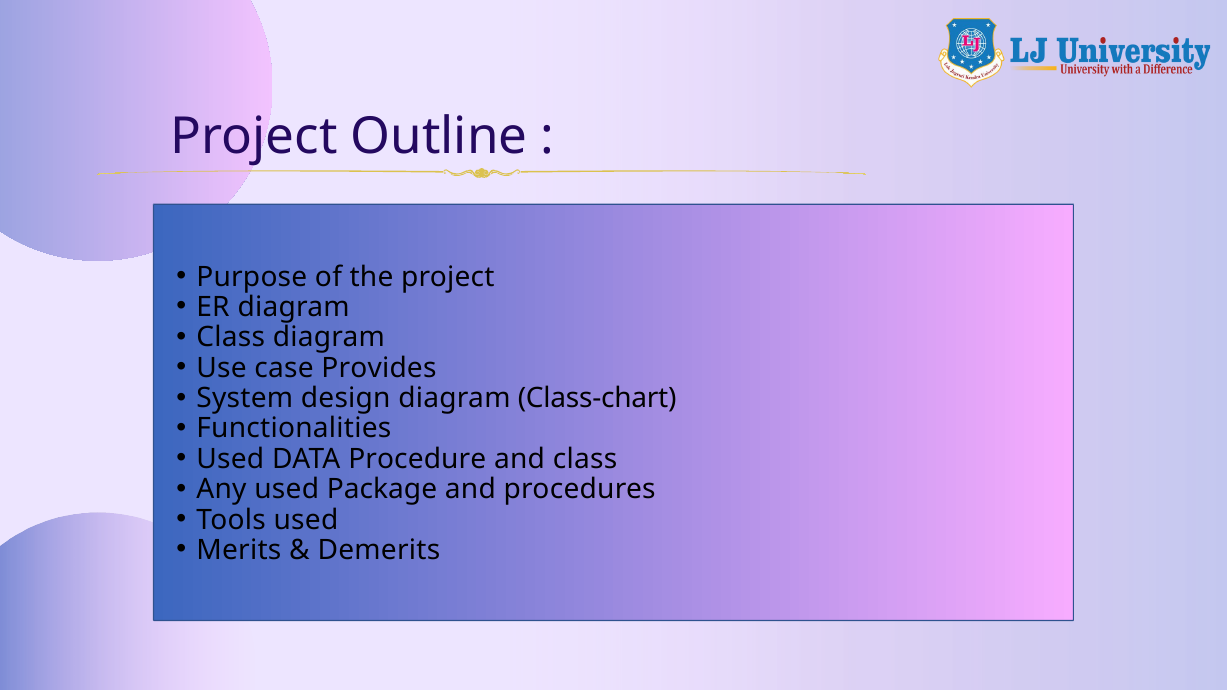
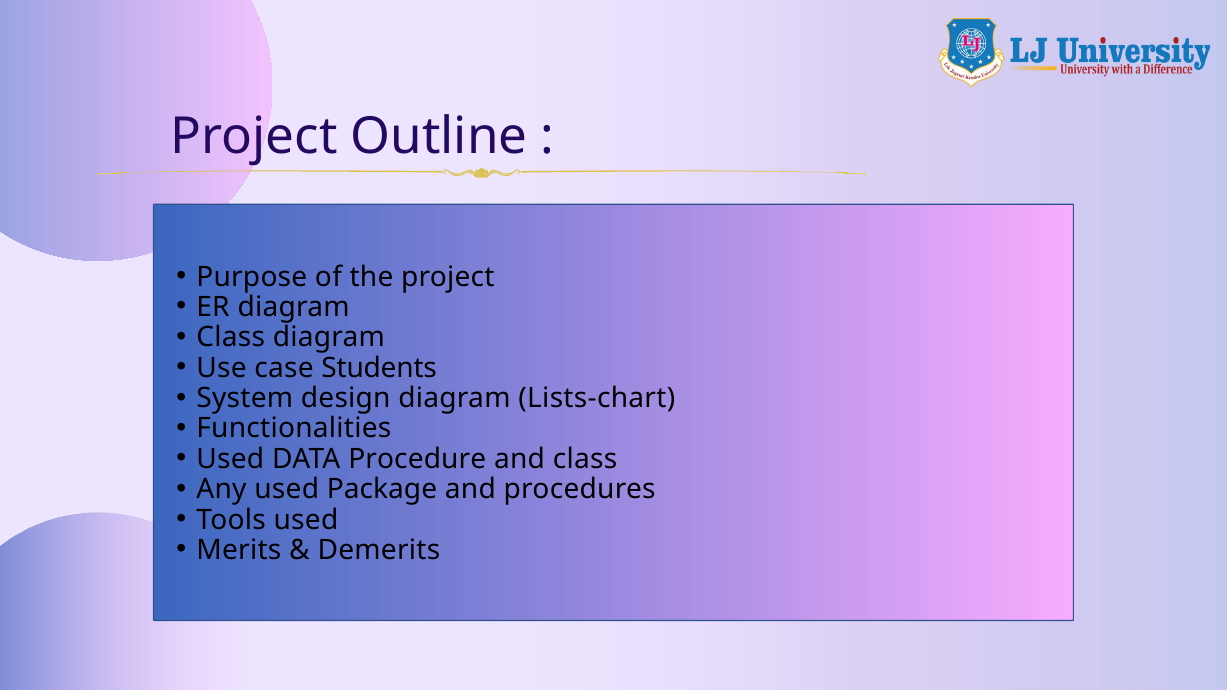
Provides: Provides -> Students
Class-chart: Class-chart -> Lists-chart
